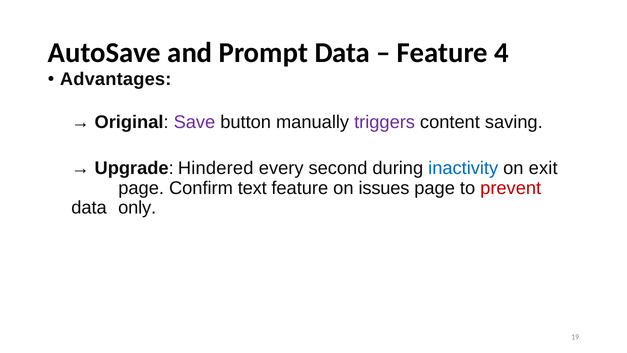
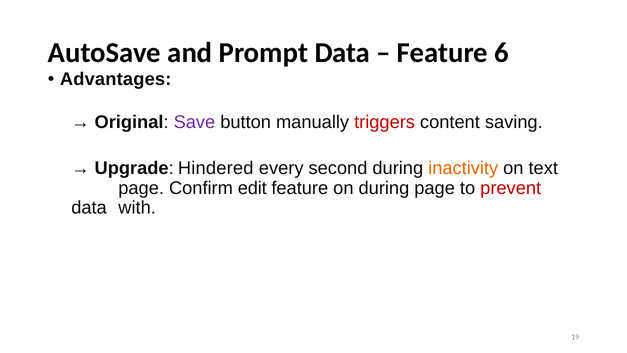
4: 4 -> 6
triggers colour: purple -> red
inactivity colour: blue -> orange
exit: exit -> text
text: text -> edit
on issues: issues -> during
only: only -> with
